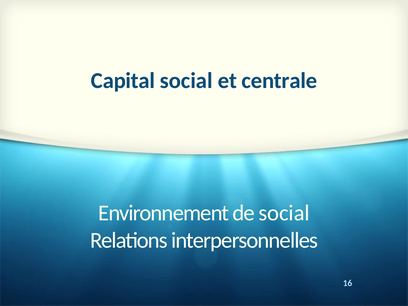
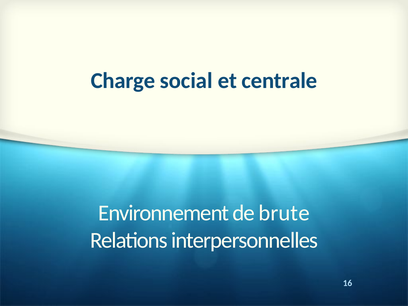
Capital: Capital -> Charge
de social: social -> brute
